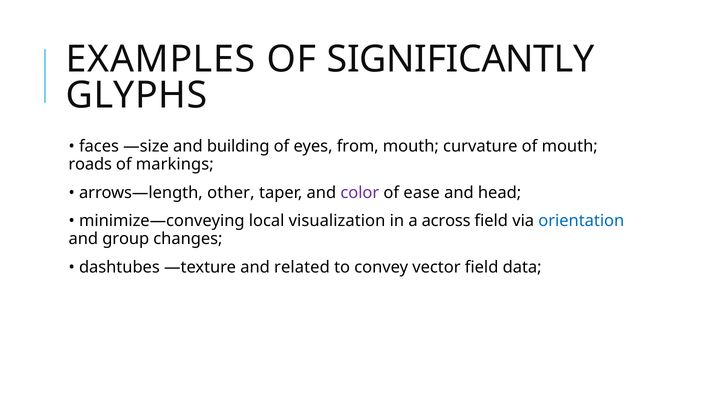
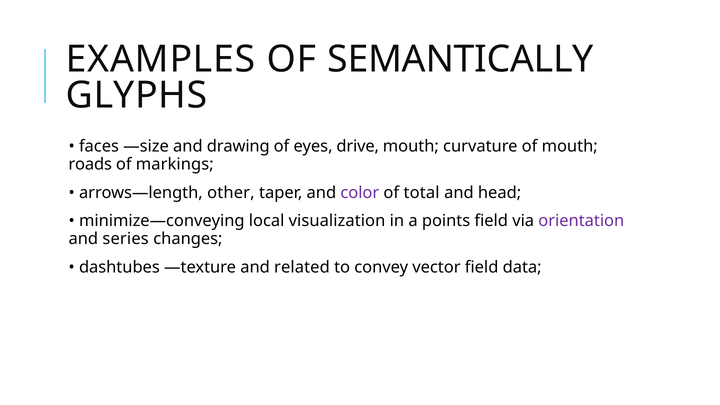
SIGNIFICANTLY: SIGNIFICANTLY -> SEMANTICALLY
building: building -> drawing
from: from -> drive
ease: ease -> total
across: across -> points
orientation colour: blue -> purple
group: group -> series
